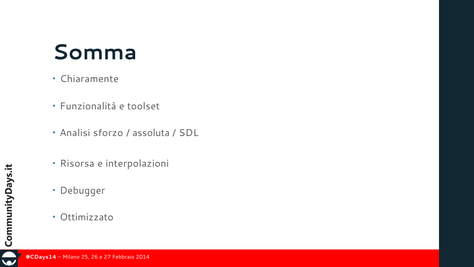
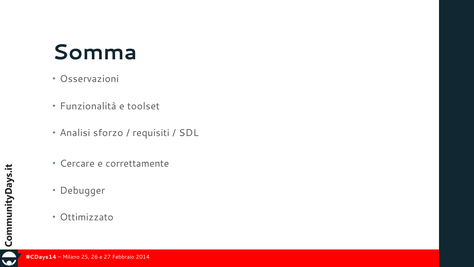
Chiaramente: Chiaramente -> Osservazioni
assoluta: assoluta -> requisiti
Risorsa: Risorsa -> Cercare
interpolazioni: interpolazioni -> correttamente
